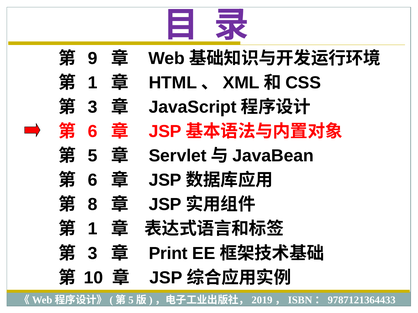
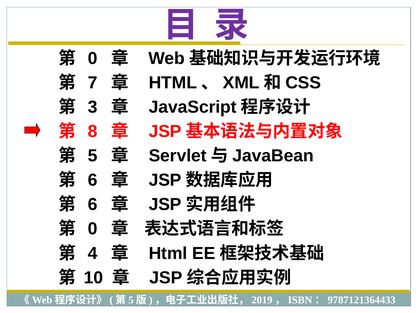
9 at (93, 59): 9 -> 0
1 at (93, 83): 1 -> 7
6 at (93, 132): 6 -> 8
8 at (93, 205): 8 -> 6
1 at (93, 229): 1 -> 0
3 at (93, 254): 3 -> 4
Print at (168, 254): Print -> Html
